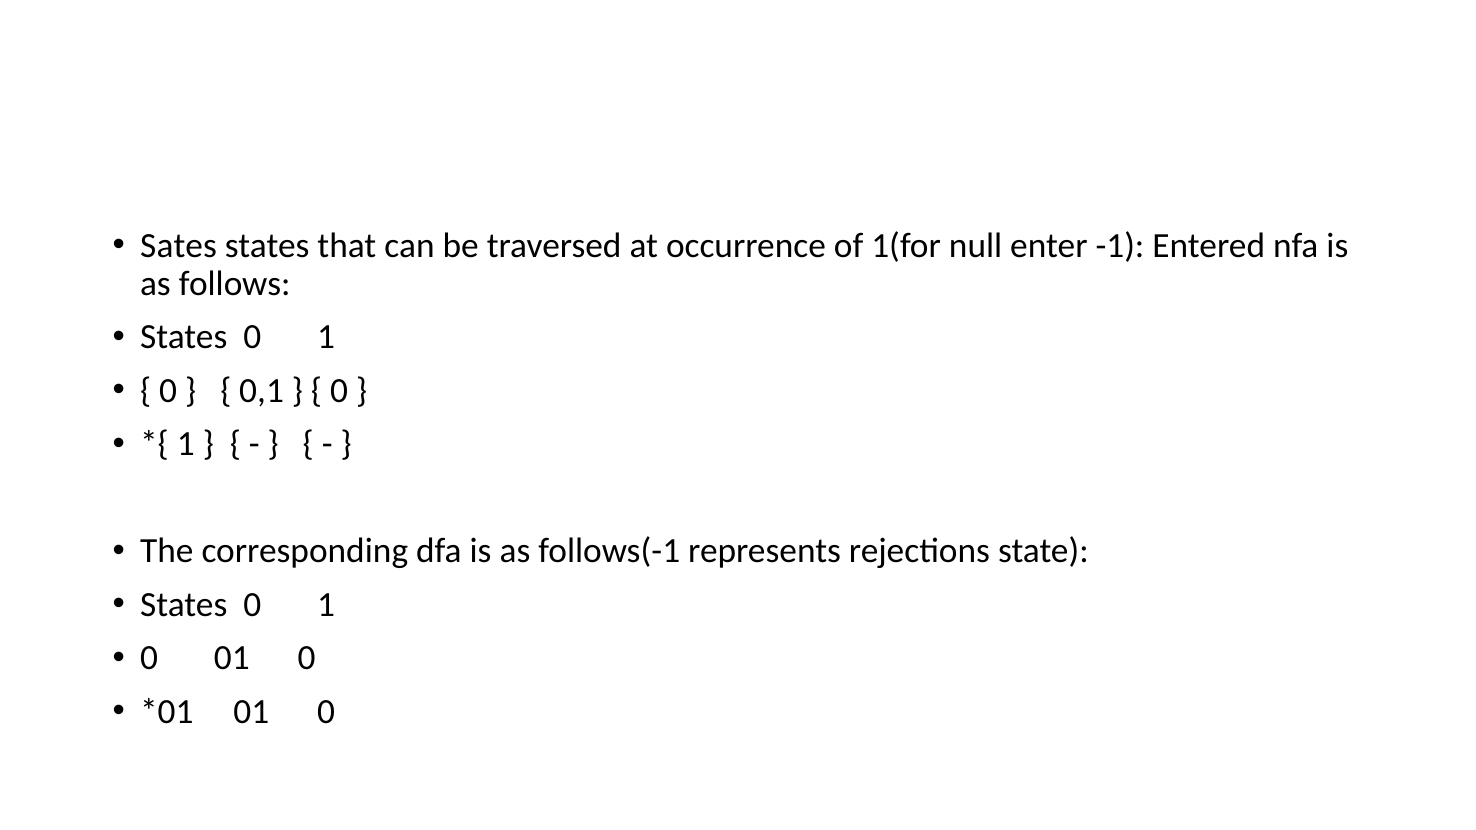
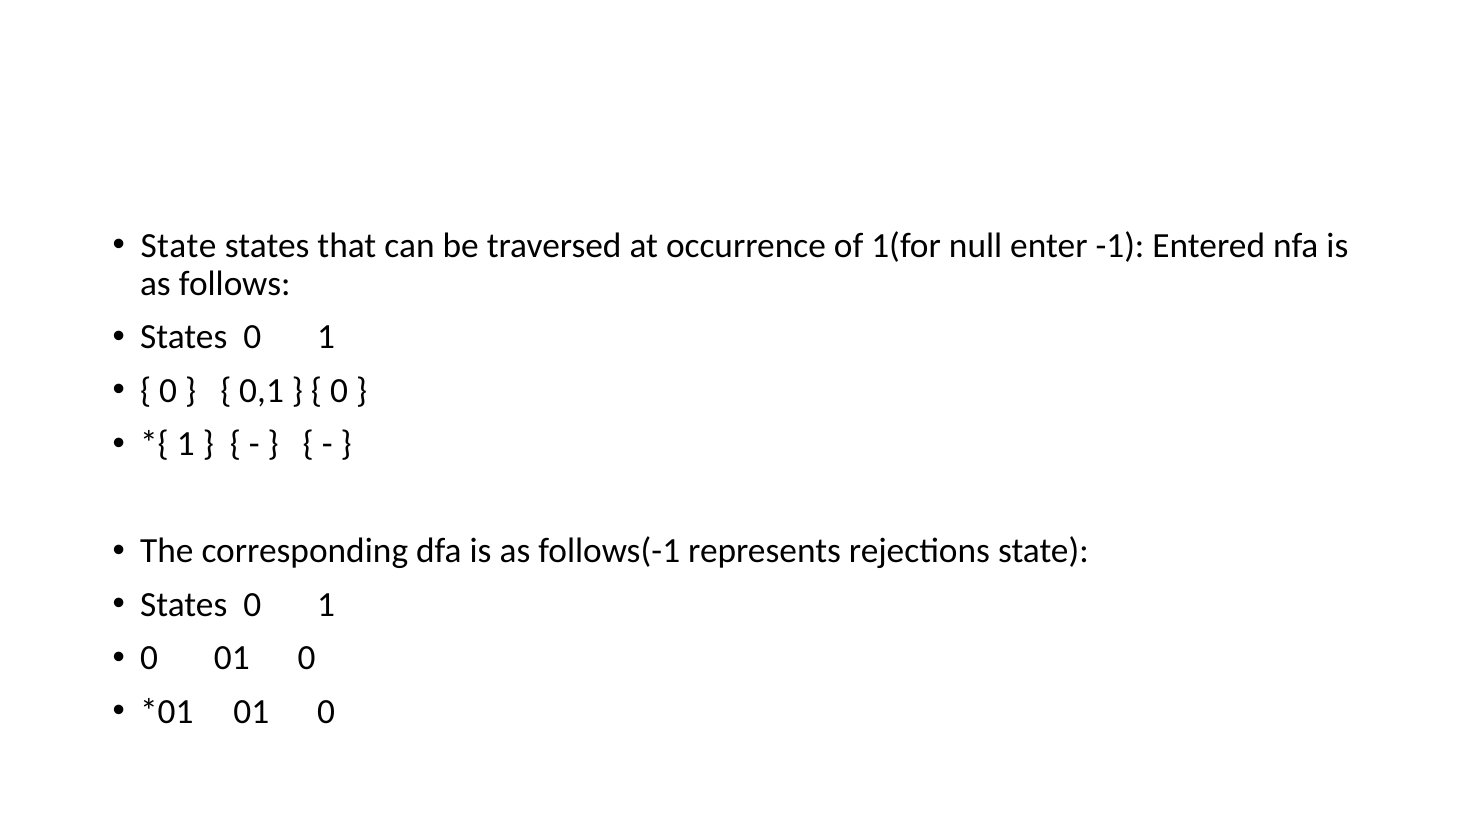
Sates at (179, 245): Sates -> State
